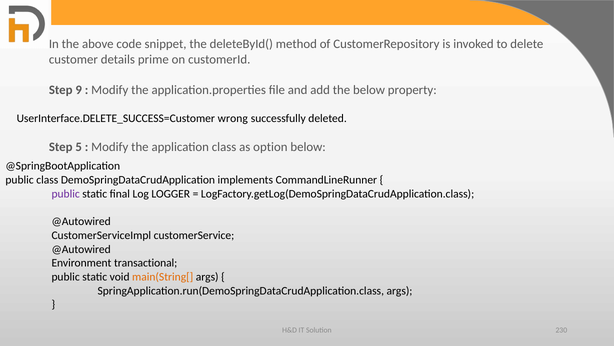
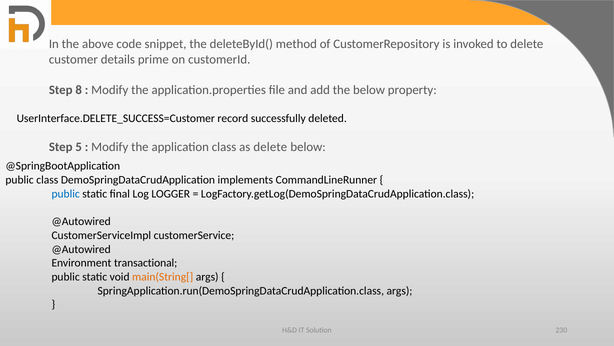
9: 9 -> 8
wrong: wrong -> record
as option: option -> delete
public at (66, 194) colour: purple -> blue
